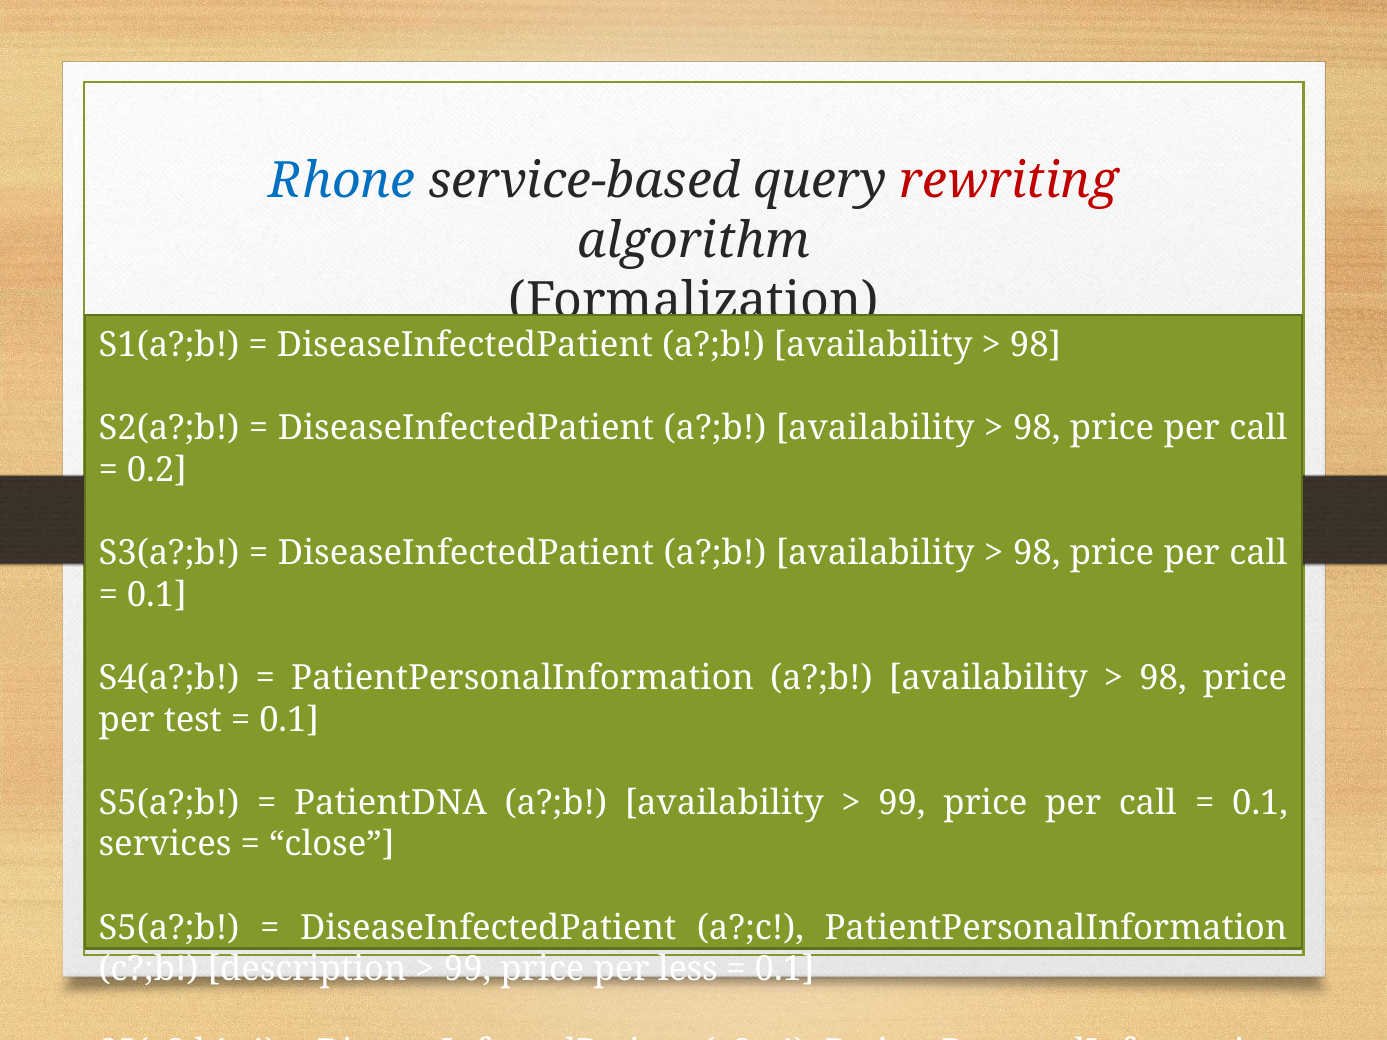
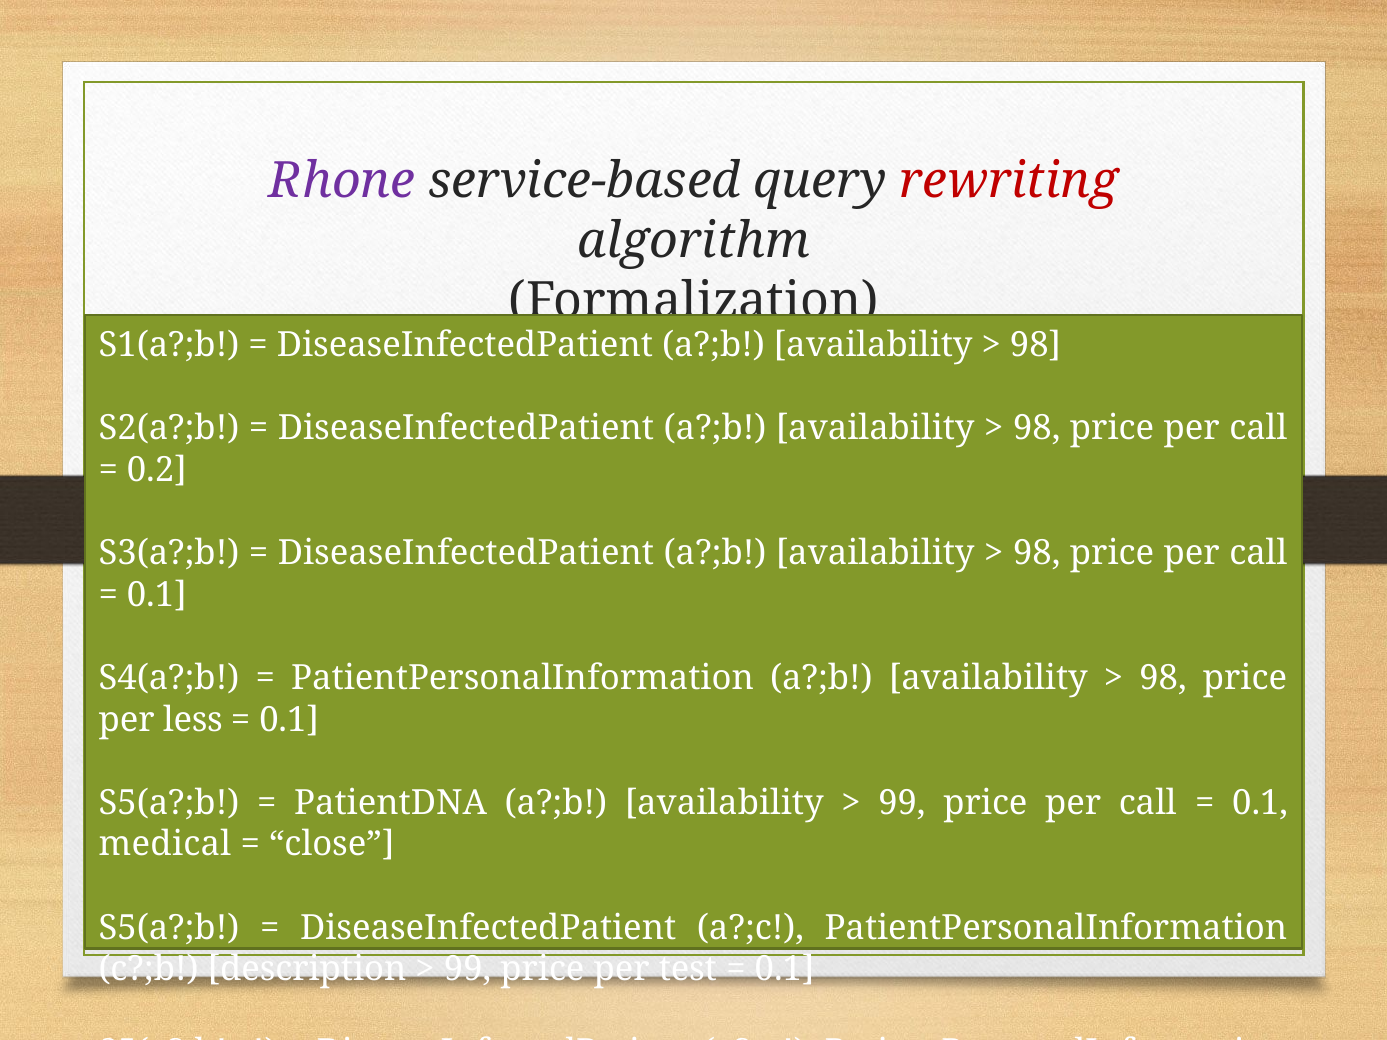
Rhone colour: blue -> purple
test: test -> less
services at (165, 845): services -> medical
less: less -> test
